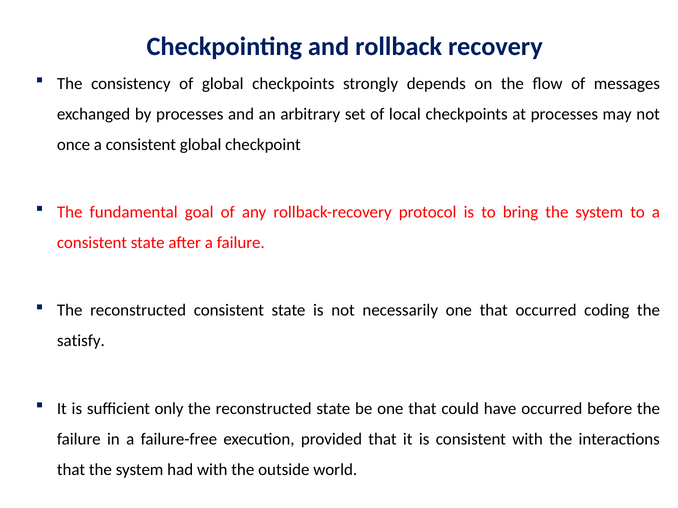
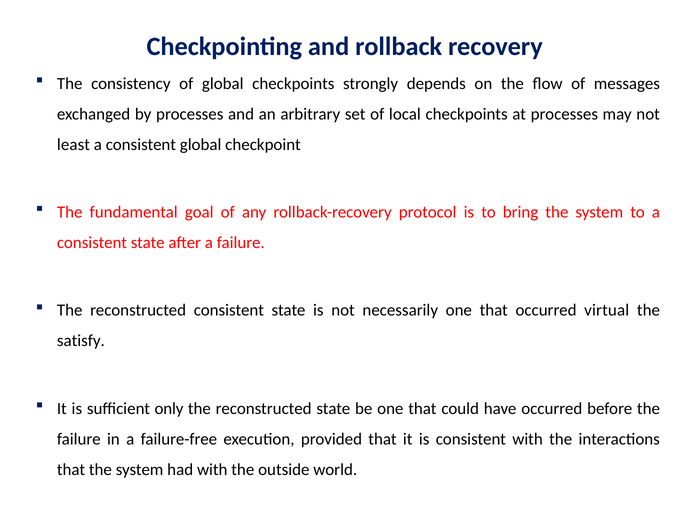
once: once -> least
coding: coding -> virtual
